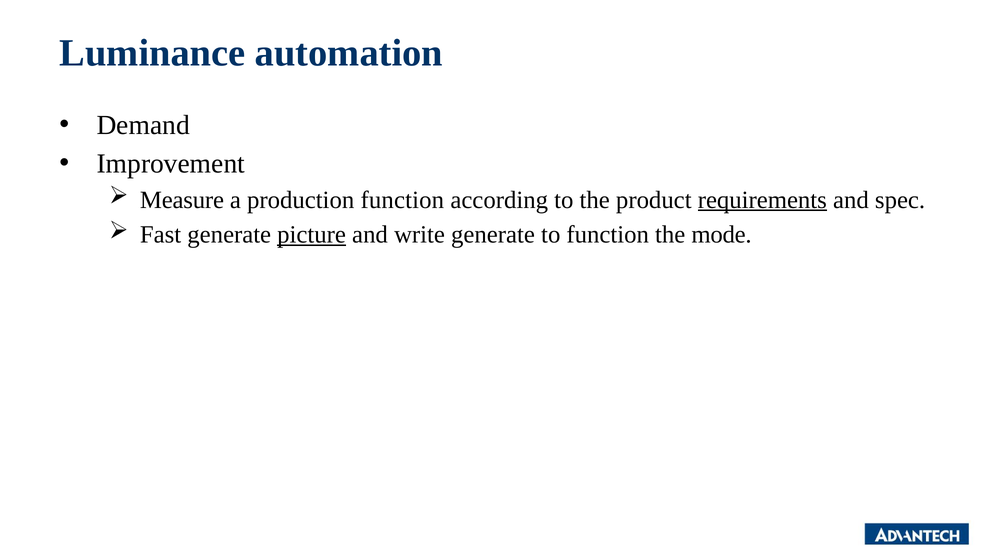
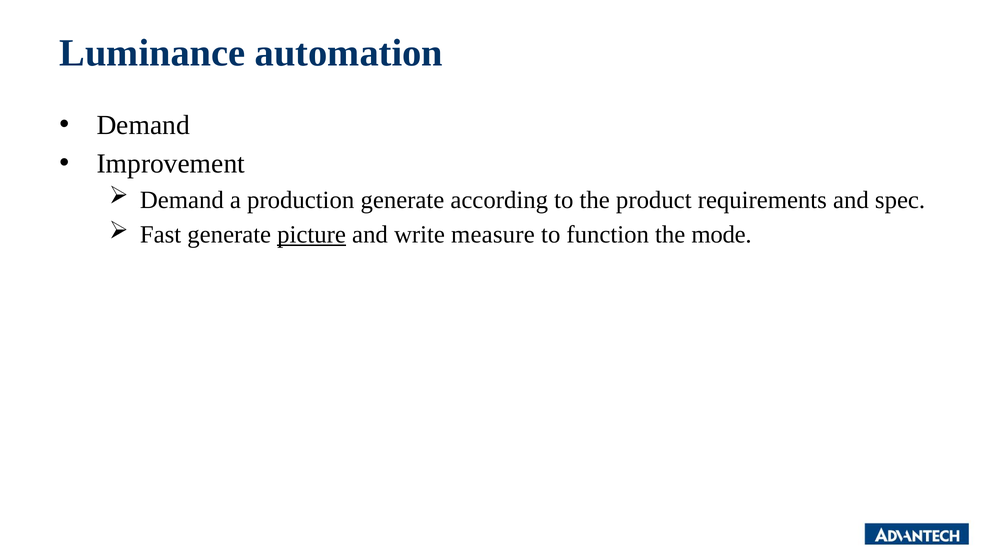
Measure at (182, 200): Measure -> Demand
production function: function -> generate
requirements underline: present -> none
write generate: generate -> measure
